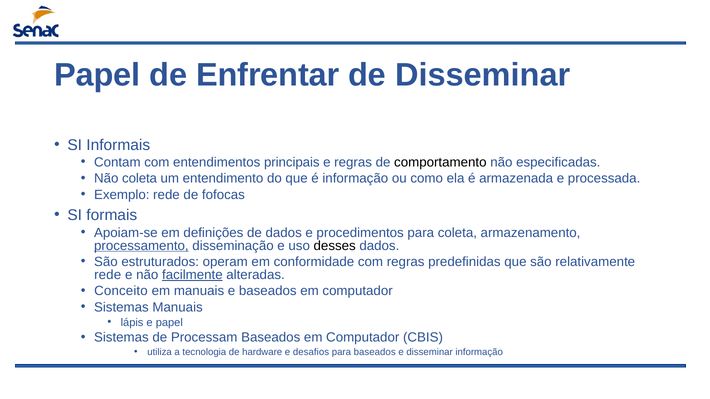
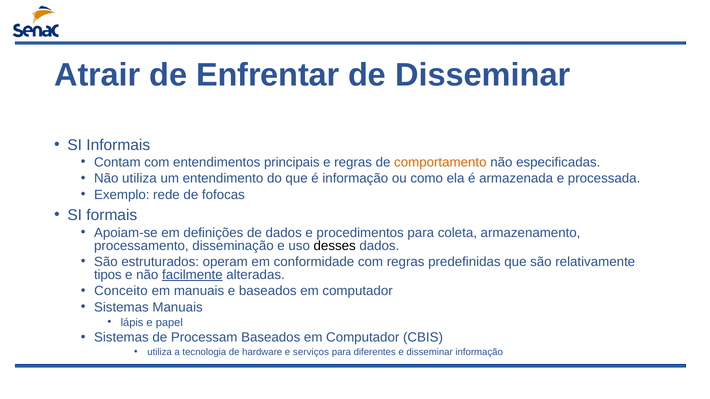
Papel at (97, 75): Papel -> Atrair
comportamento colour: black -> orange
Não coleta: coleta -> utiliza
processamento underline: present -> none
rede at (108, 275): rede -> tipos
desafios: desafios -> serviços
para baseados: baseados -> diferentes
